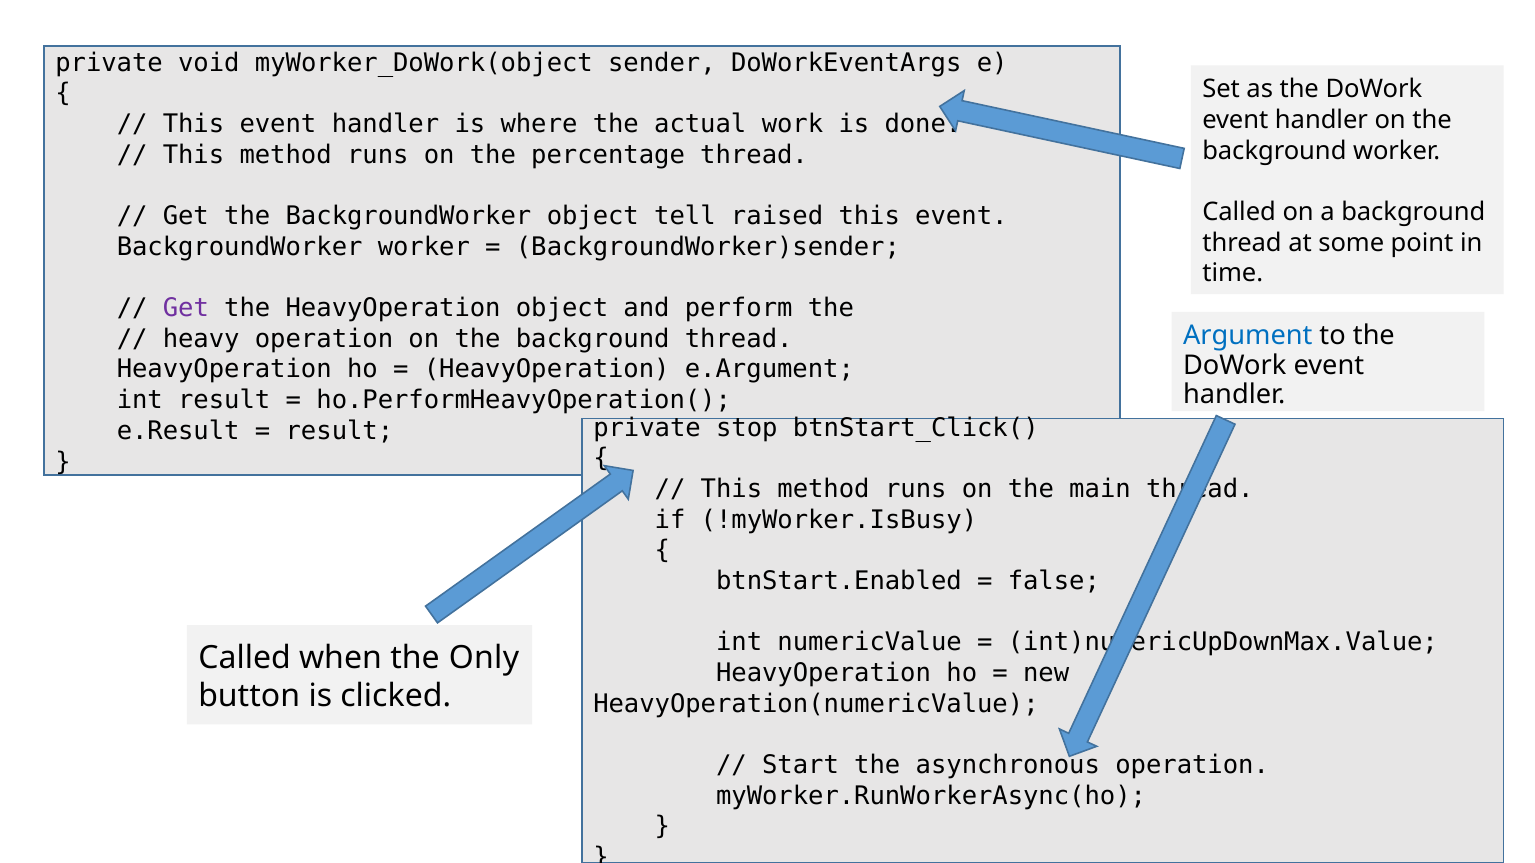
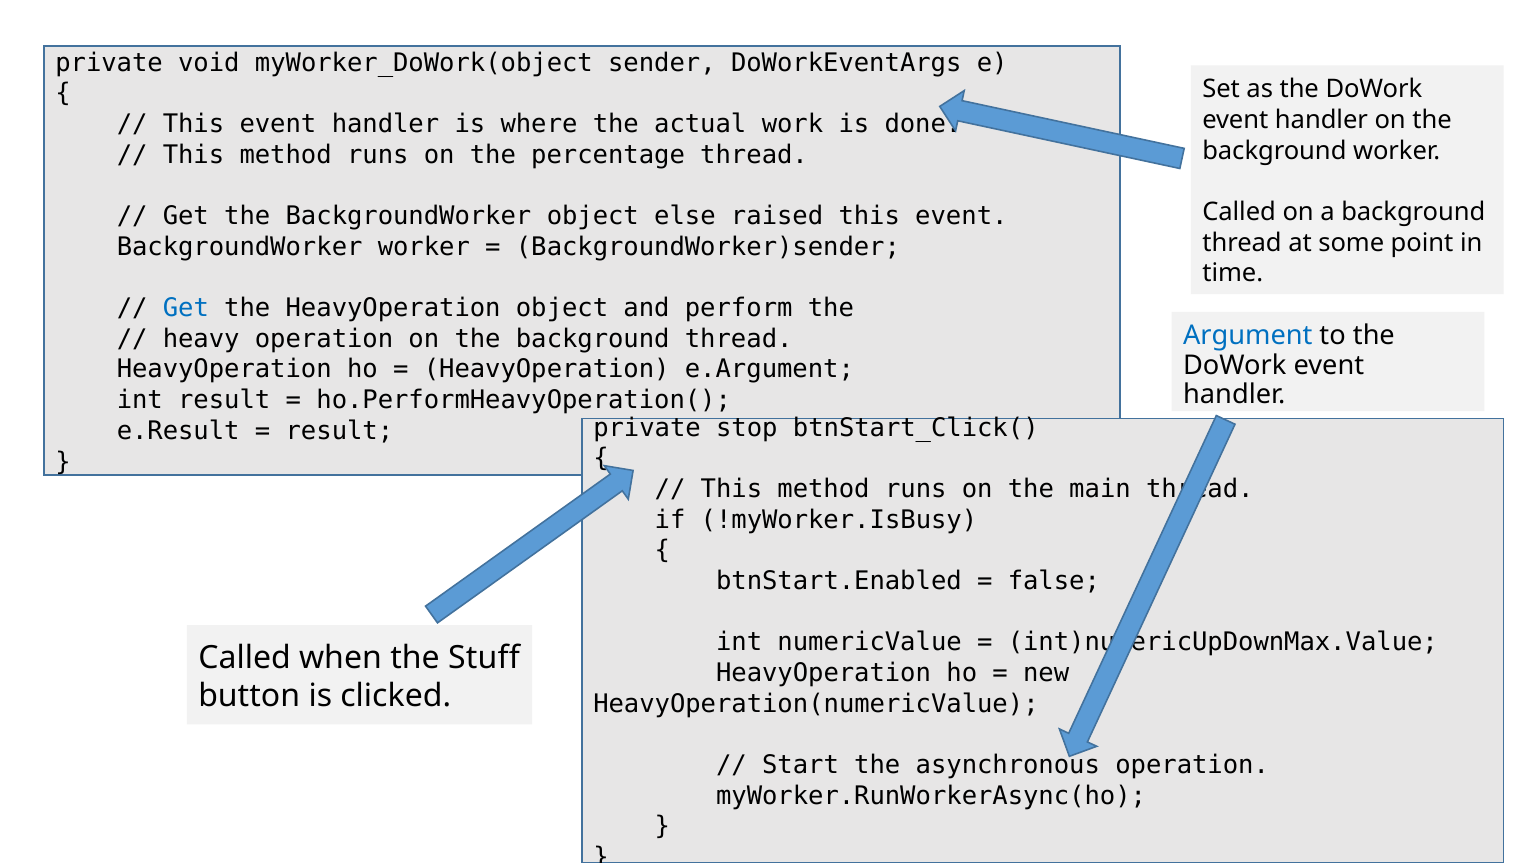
tell: tell -> else
Get at (186, 308) colour: purple -> blue
Only: Only -> Stuff
